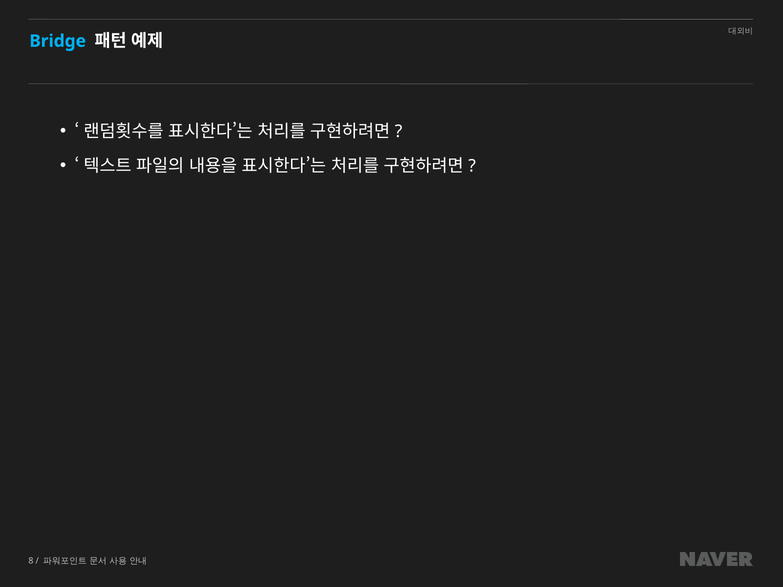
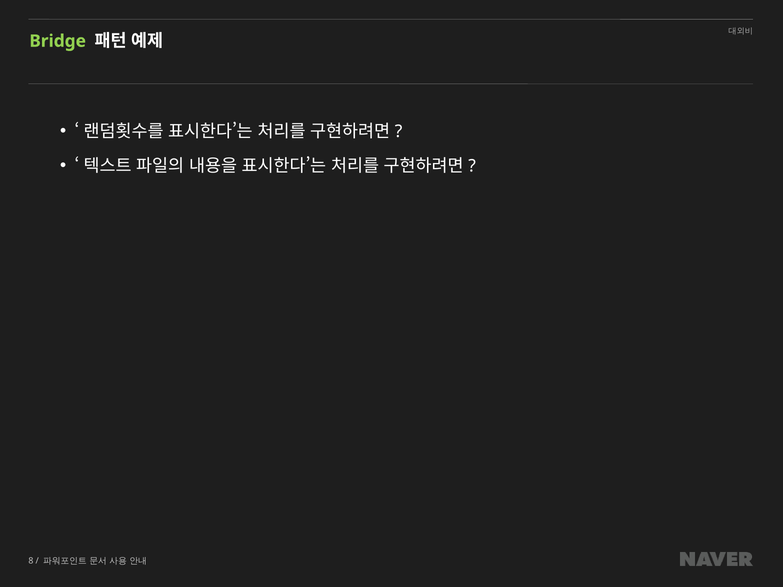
Bridge colour: light blue -> light green
